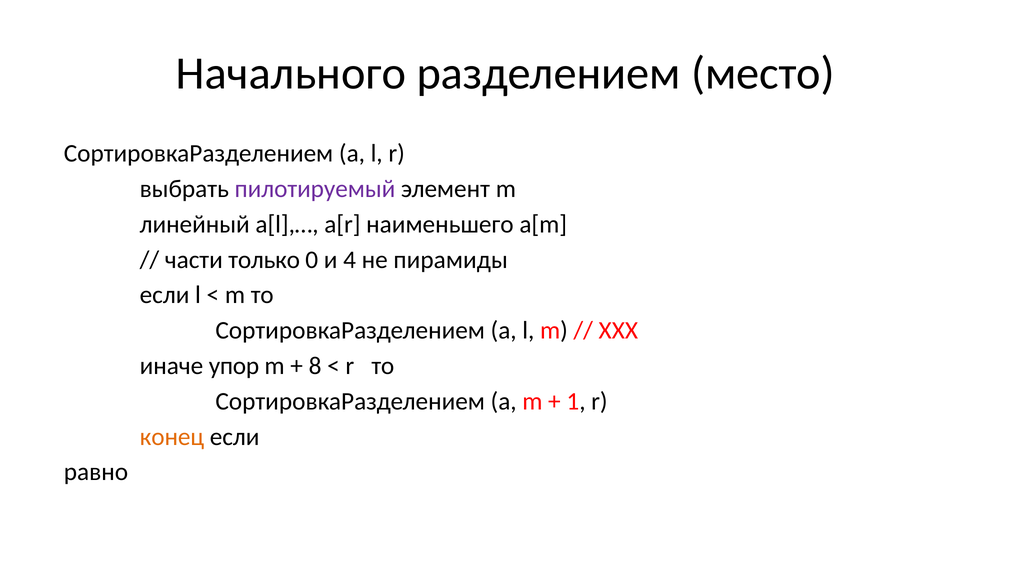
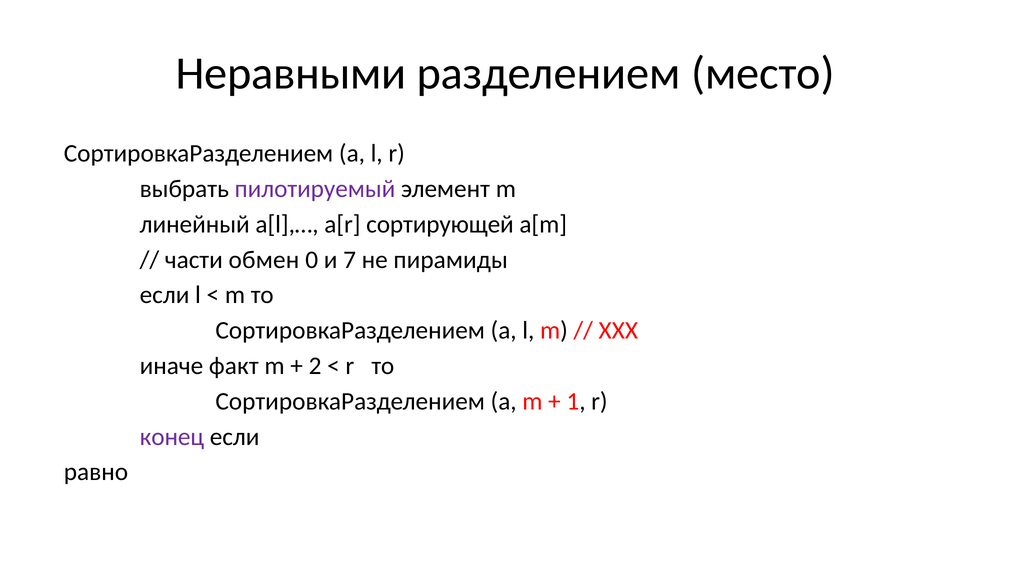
Начального: Начального -> Неравными
наименьшего: наименьшего -> сортирующей
только: только -> обмен
4: 4 -> 7
упор: упор -> факт
8: 8 -> 2
конец colour: orange -> purple
